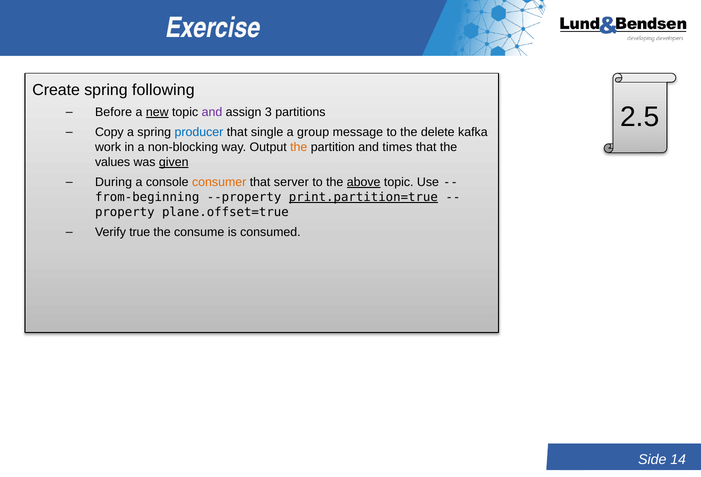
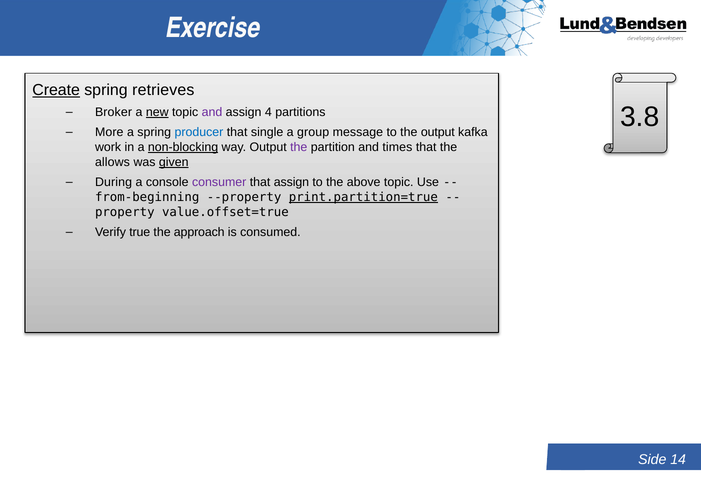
Create underline: none -> present
following: following -> retrieves
2.5: 2.5 -> 3.8
Before: Before -> Broker
3: 3 -> 4
Copy: Copy -> More
the delete: delete -> output
non-blocking underline: none -> present
the at (299, 147) colour: orange -> purple
values: values -> allows
consumer colour: orange -> purple
that server: server -> assign
above underline: present -> none
plane.offset=true: plane.offset=true -> value.offset=true
consume: consume -> approach
